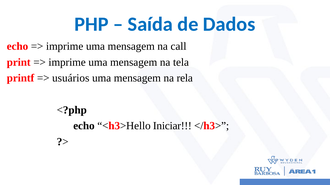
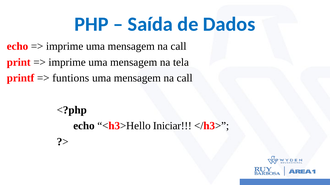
usuários: usuários -> funtions
rela at (185, 78): rela -> call
